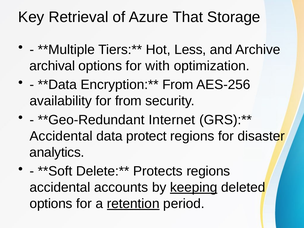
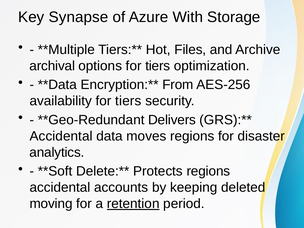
Retrieval: Retrieval -> Synapse
That: That -> With
Less: Less -> Files
options for with: with -> tiers
from at (128, 101): from -> tiers
Internet: Internet -> Delivers
protect: protect -> moves
keeping underline: present -> none
options at (51, 204): options -> moving
